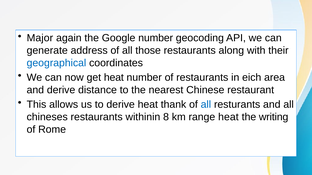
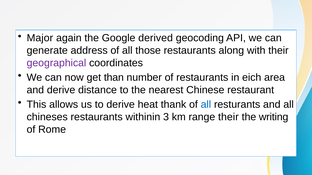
Google number: number -> derived
geographical colour: blue -> purple
get heat: heat -> than
8: 8 -> 3
range heat: heat -> their
